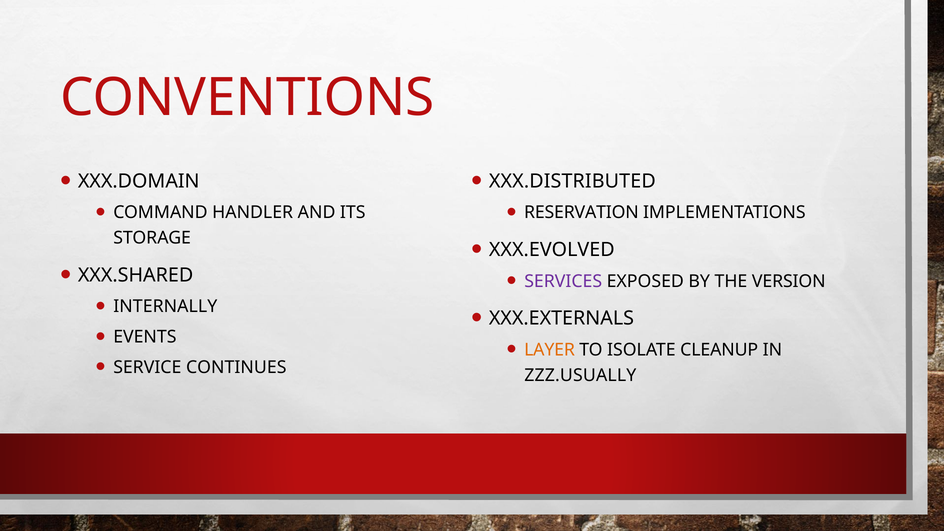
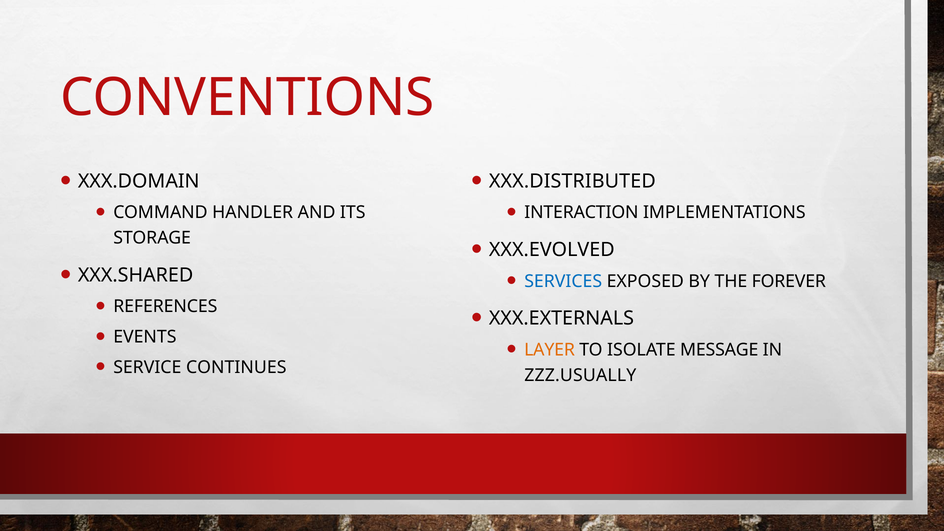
RESERVATION: RESERVATION -> INTERACTION
SERVICES colour: purple -> blue
VERSION: VERSION -> FOREVER
INTERNALLY: INTERNALLY -> REFERENCES
CLEANUP: CLEANUP -> MESSAGE
